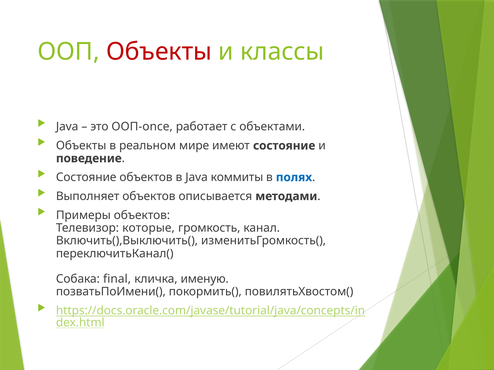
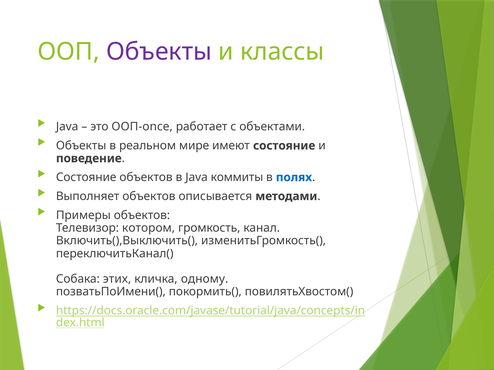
Объекты at (159, 52) colour: red -> purple
которые: которые -> котором
final: final -> этих
именую: именую -> одному
